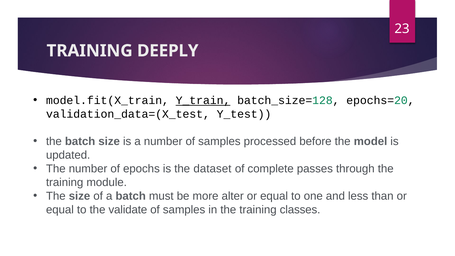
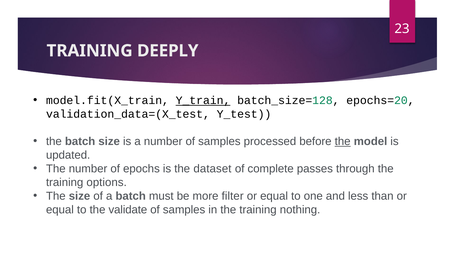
the at (343, 141) underline: none -> present
module: module -> options
alter: alter -> filter
classes: classes -> nothing
